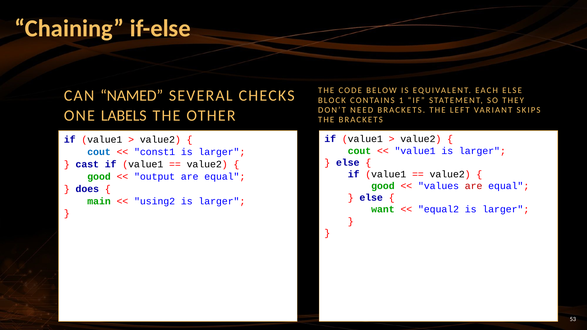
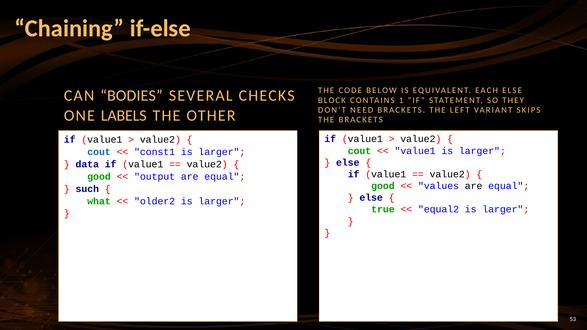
NAMED: NAMED -> BODIES
cast: cast -> data
are at (474, 186) colour: red -> black
does: does -> such
main: main -> what
using2: using2 -> older2
want: want -> true
